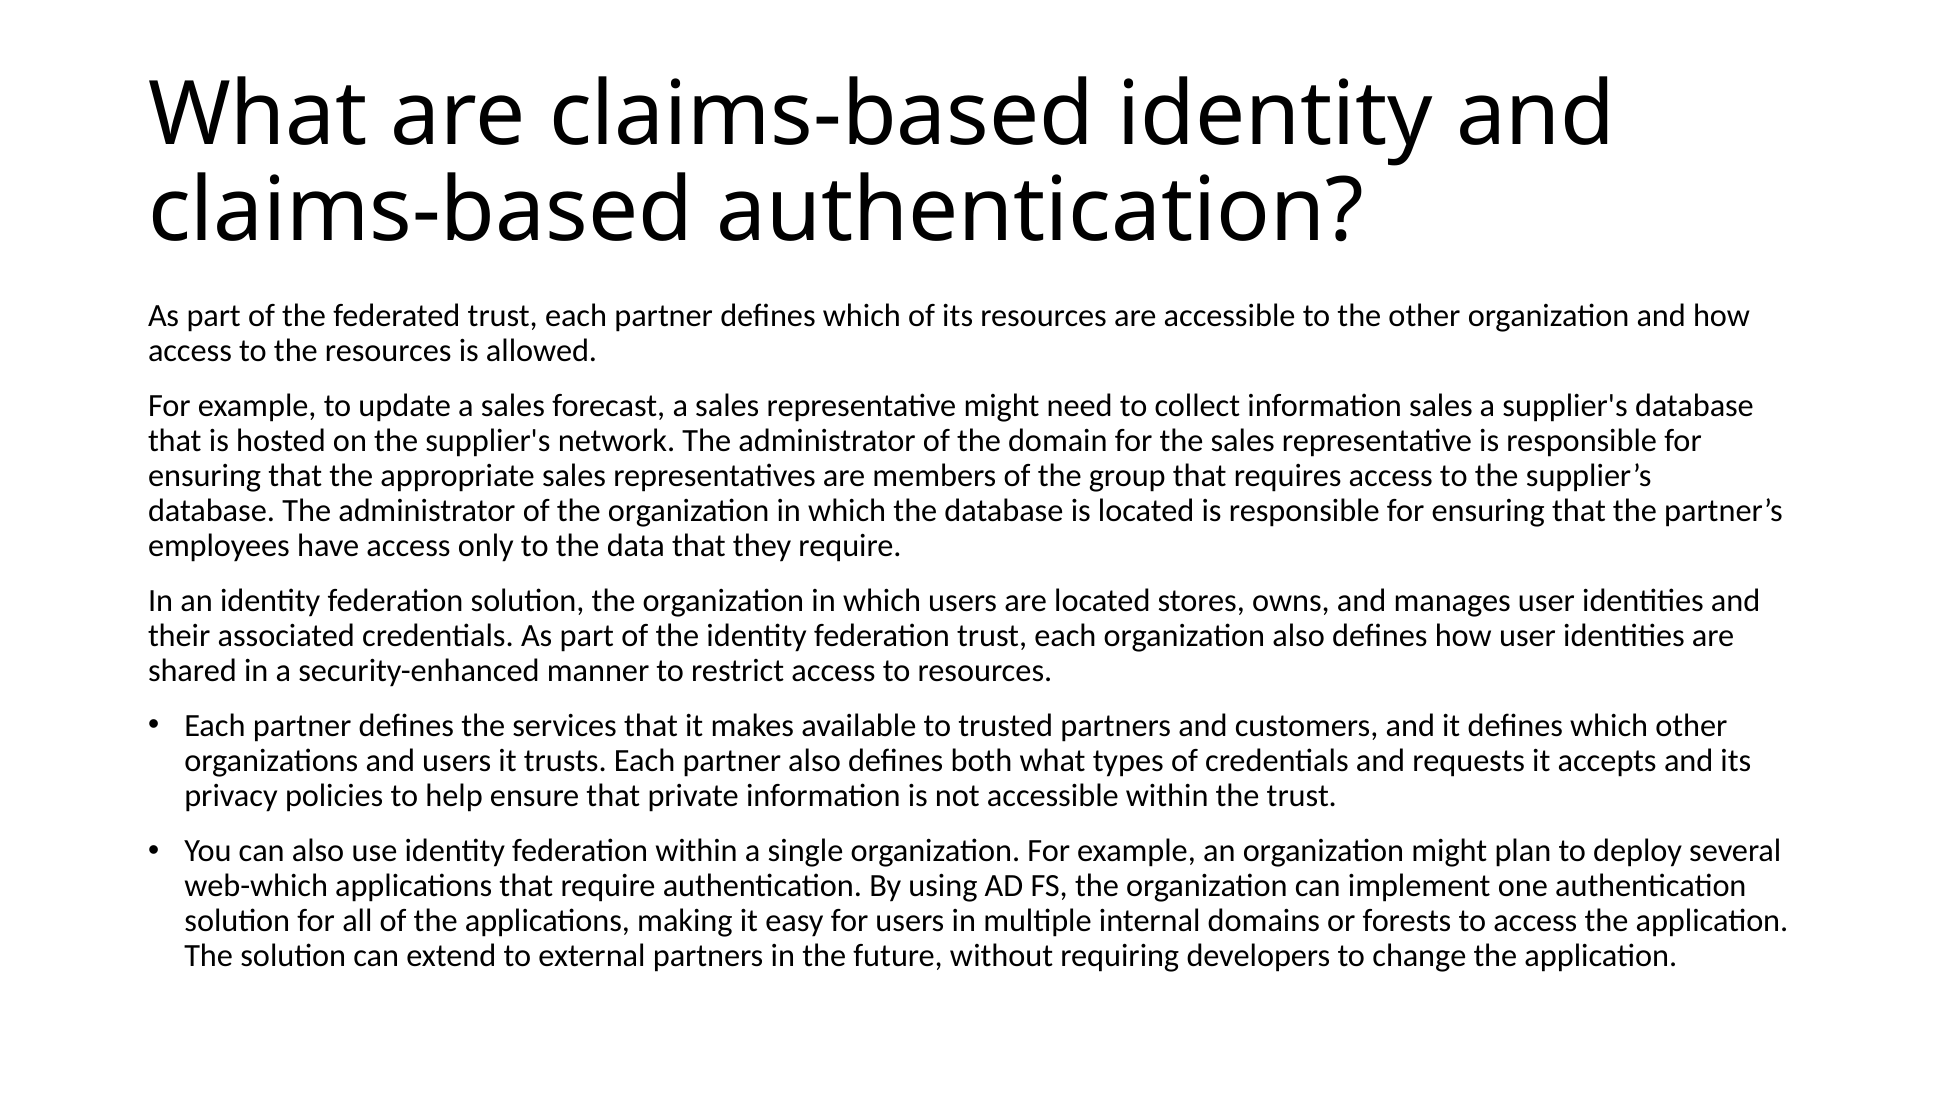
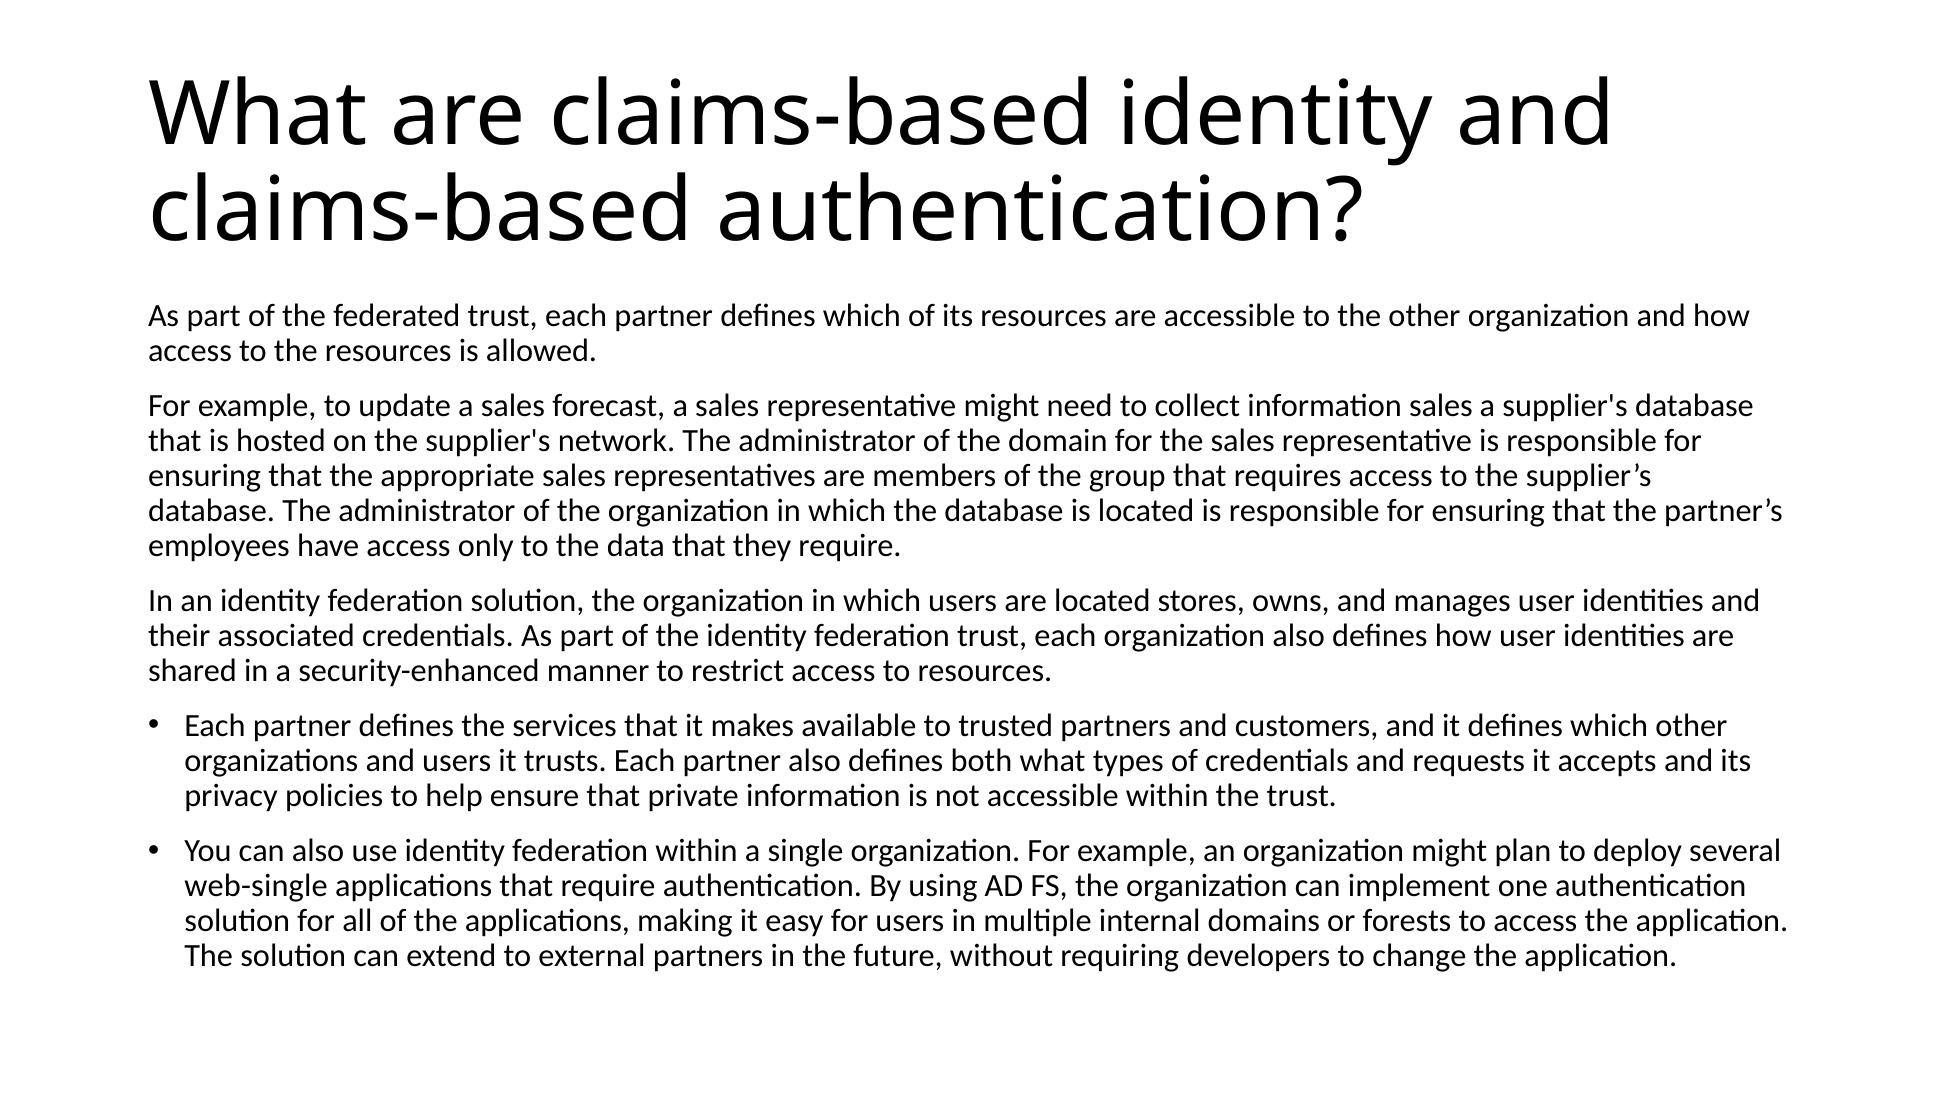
web-which: web-which -> web-single
